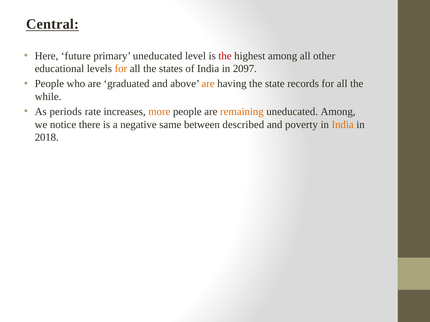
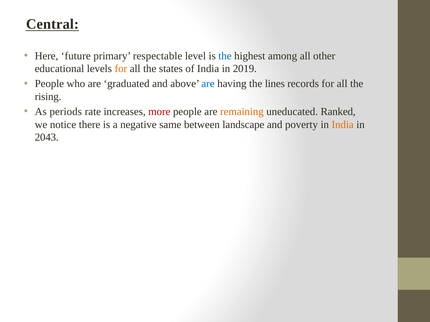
primary uneducated: uneducated -> respectable
the at (225, 56) colour: red -> blue
2097: 2097 -> 2019
are at (208, 84) colour: orange -> blue
state: state -> lines
while: while -> rising
more colour: orange -> red
uneducated Among: Among -> Ranked
described: described -> landscape
2018: 2018 -> 2043
